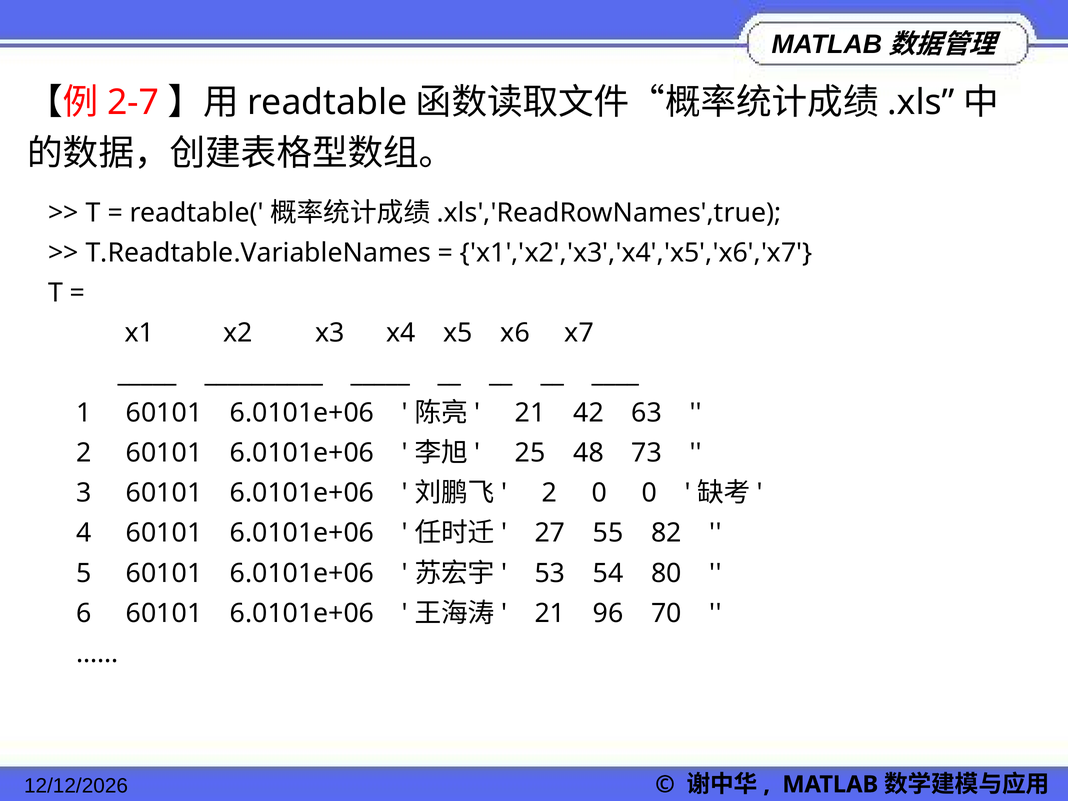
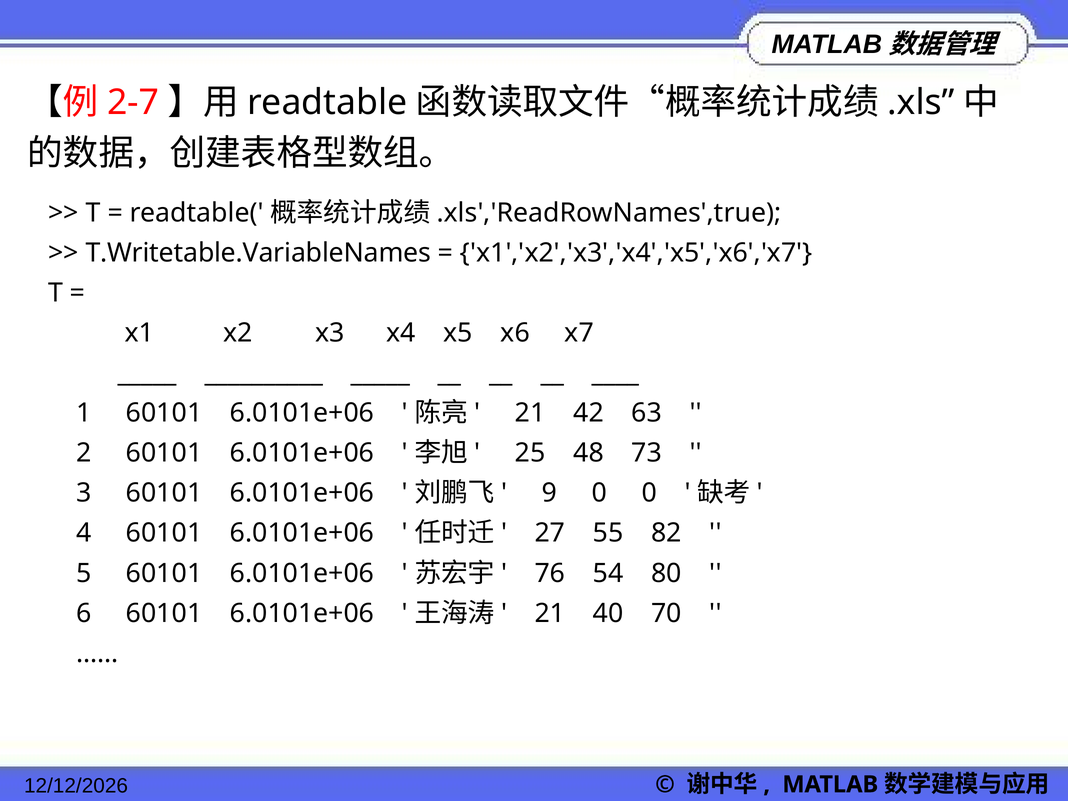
T.Readtable.VariableNames: T.Readtable.VariableNames -> T.Writetable.VariableNames
2 at (549, 493): 2 -> 9
53: 53 -> 76
96: 96 -> 40
